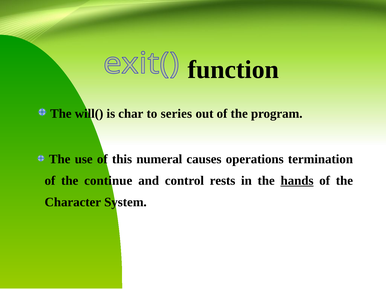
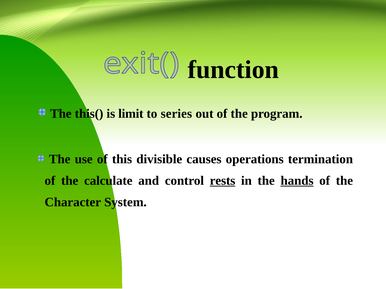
will(: will( -> this(
char: char -> limit
numeral: numeral -> divisible
continue: continue -> calculate
rests underline: none -> present
